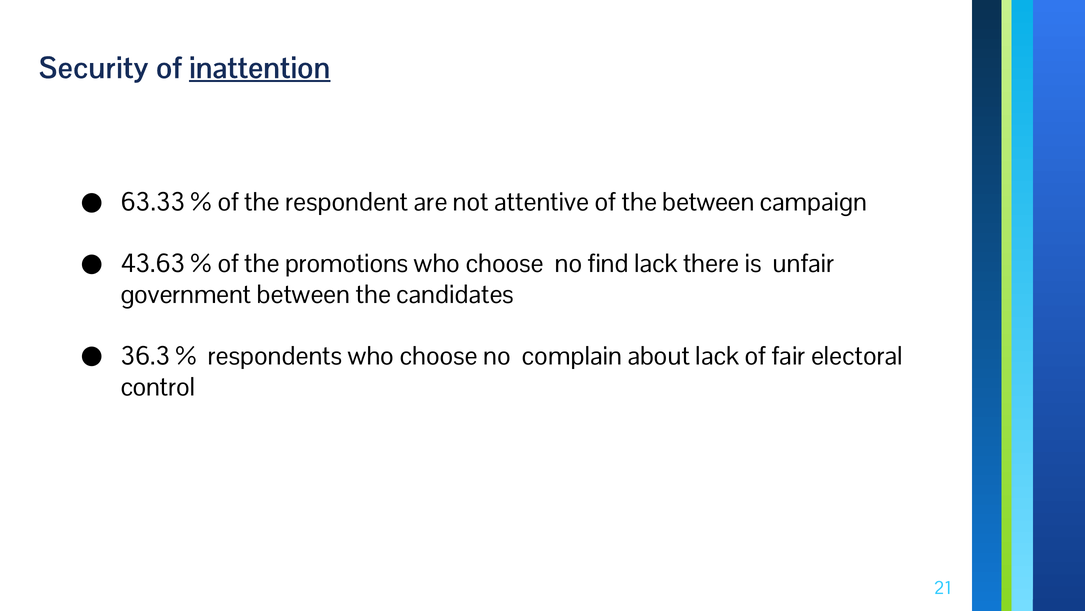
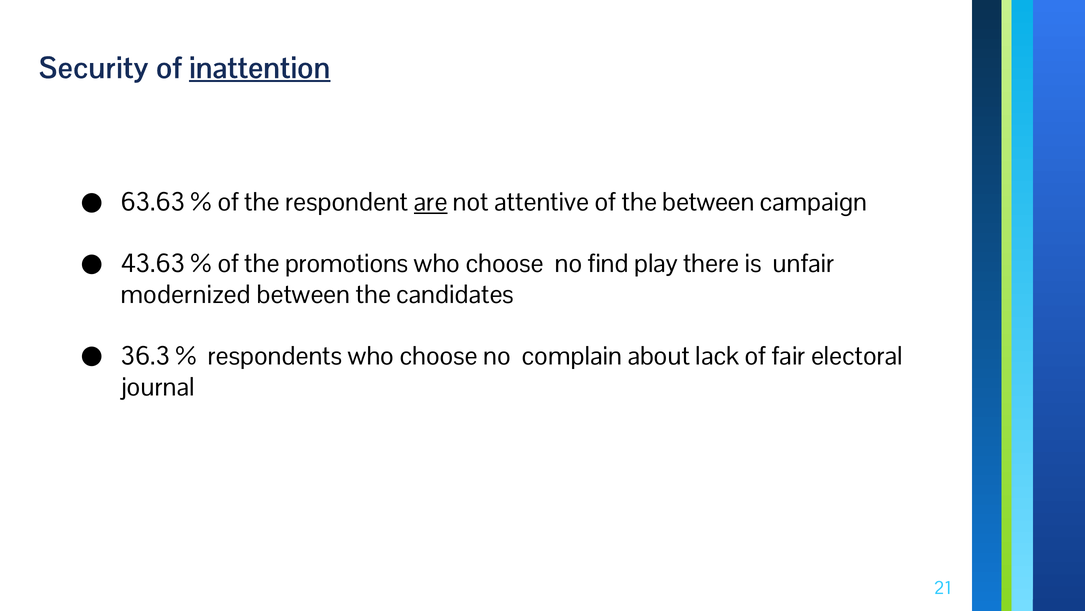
63.33: 63.33 -> 63.63
are underline: none -> present
find lack: lack -> play
government: government -> modernized
control: control -> journal
